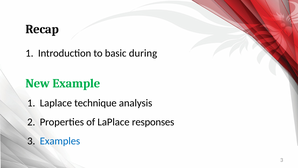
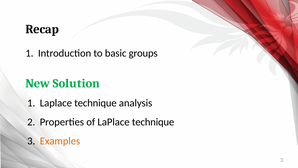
during: during -> groups
Example: Example -> Solution
of LaPlace responses: responses -> technique
Examples colour: blue -> orange
